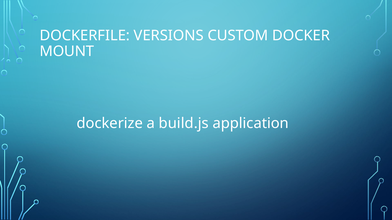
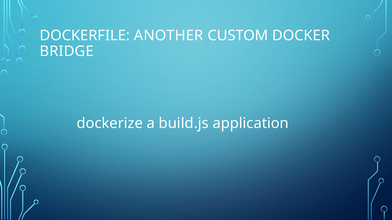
VERSIONS: VERSIONS -> ANOTHER
MOUNT: MOUNT -> BRIDGE
